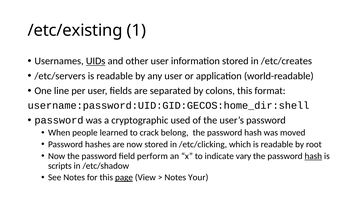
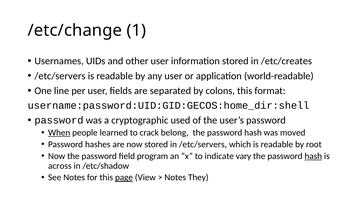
/etc/existing: /etc/existing -> /etc/change
UIDs underline: present -> none
When underline: none -> present
in /etc/clicking: /etc/clicking -> /etc/servers
perform: perform -> program
scripts: scripts -> across
Your: Your -> They
